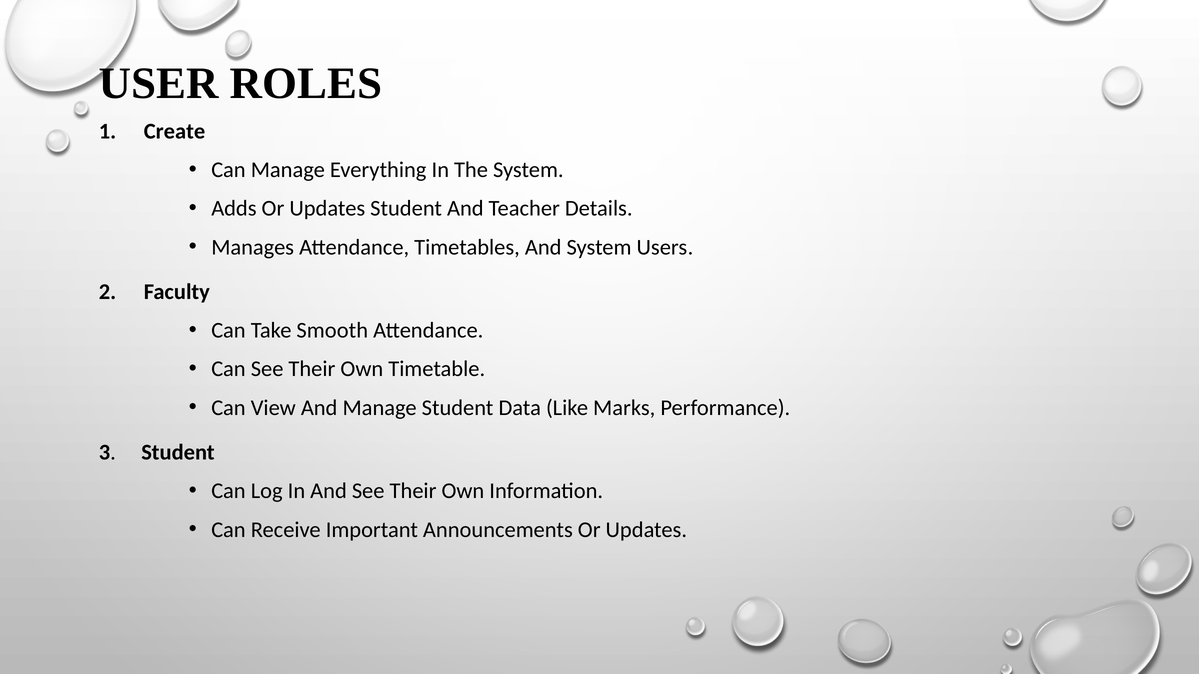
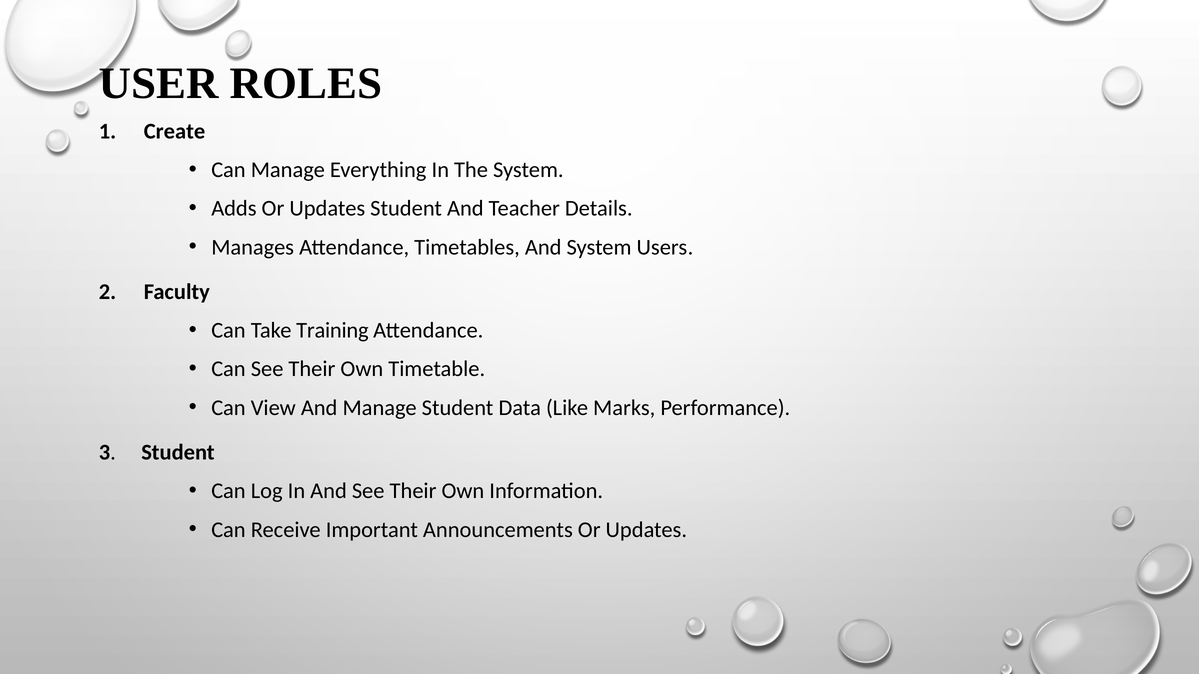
Smooth: Smooth -> Training
